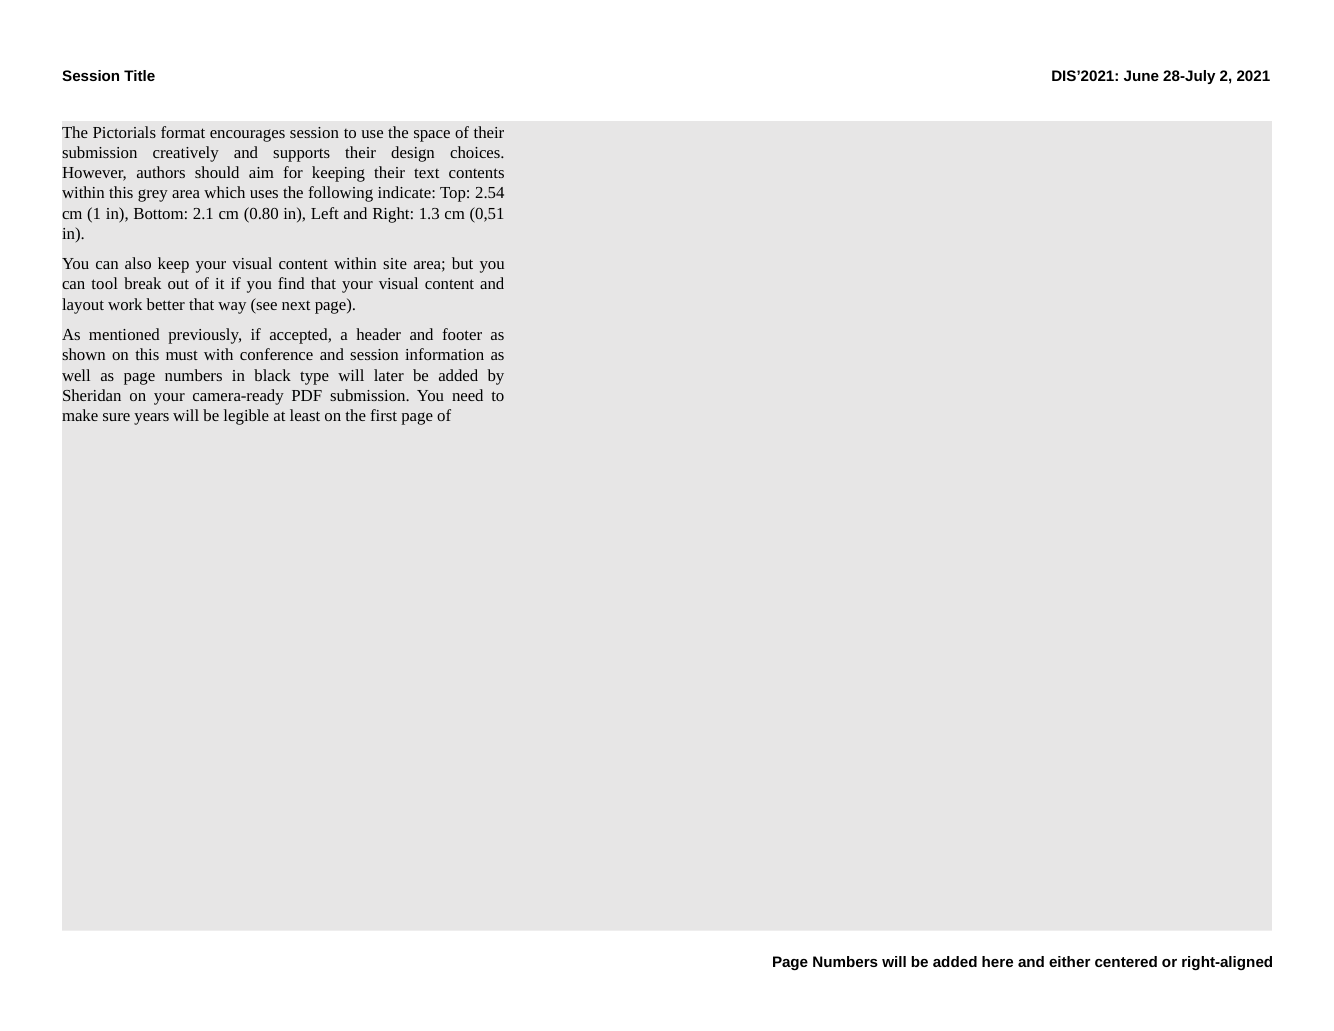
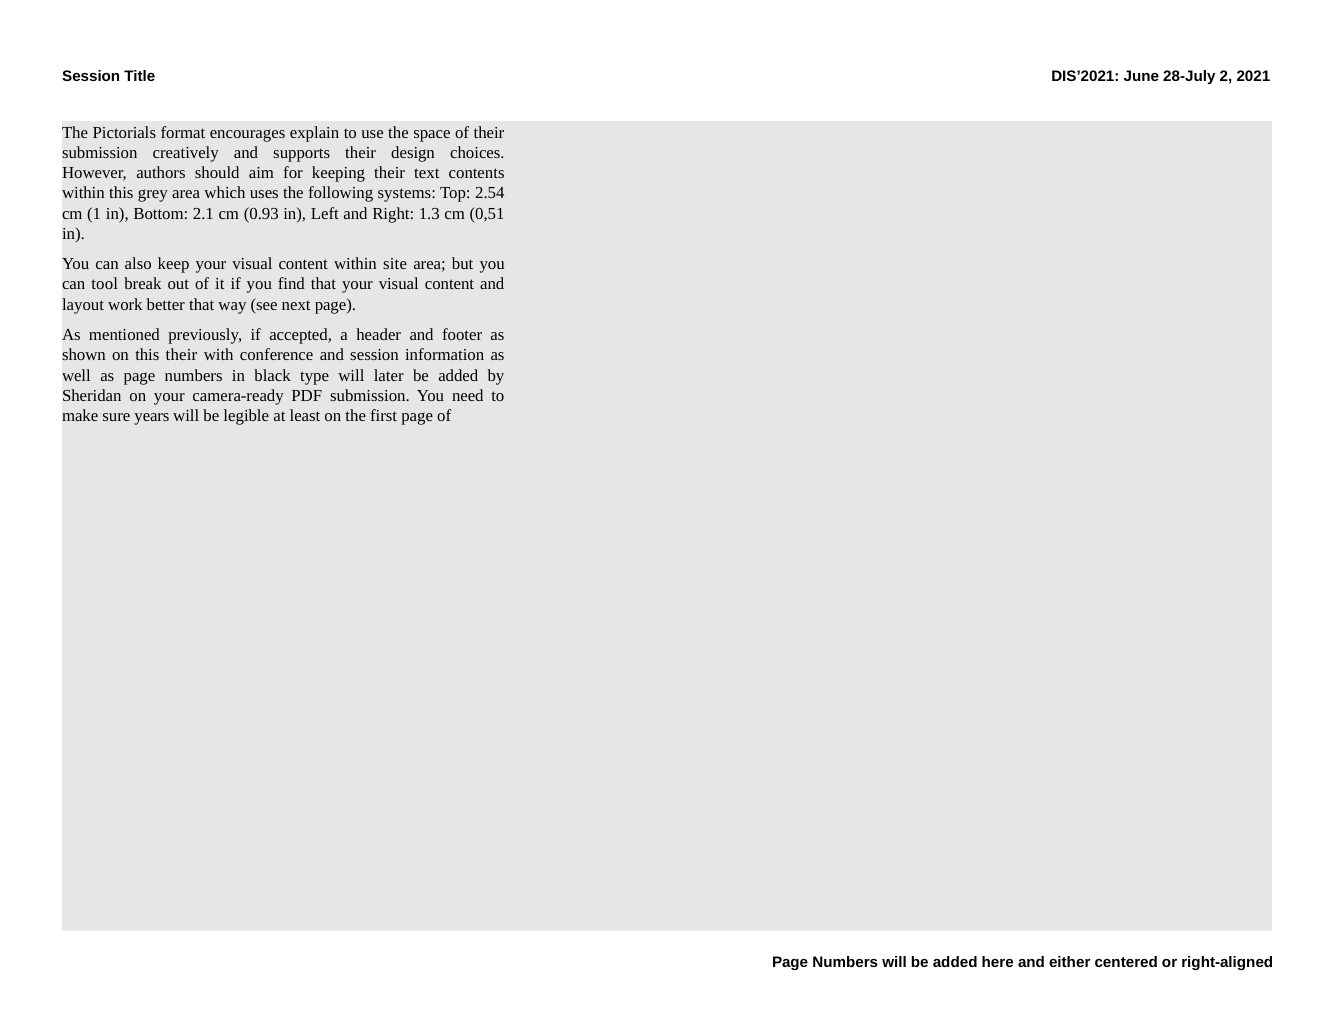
encourages session: session -> explain
indicate: indicate -> systems
0.80: 0.80 -> 0.93
this must: must -> their
